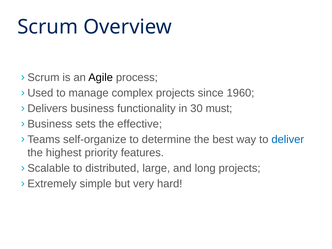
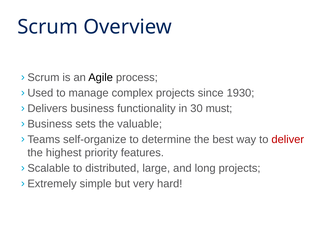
1960: 1960 -> 1930
effective: effective -> valuable
deliver colour: blue -> red
